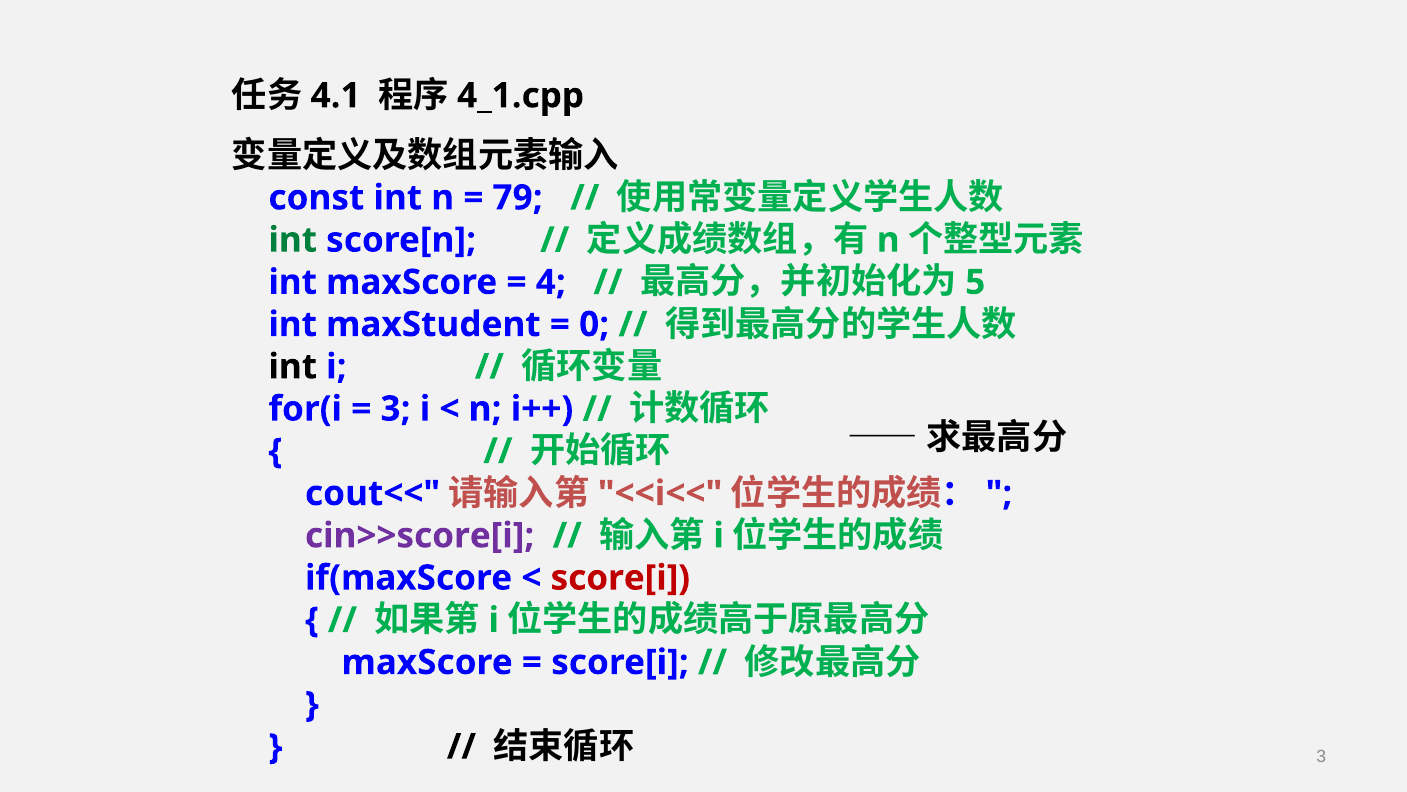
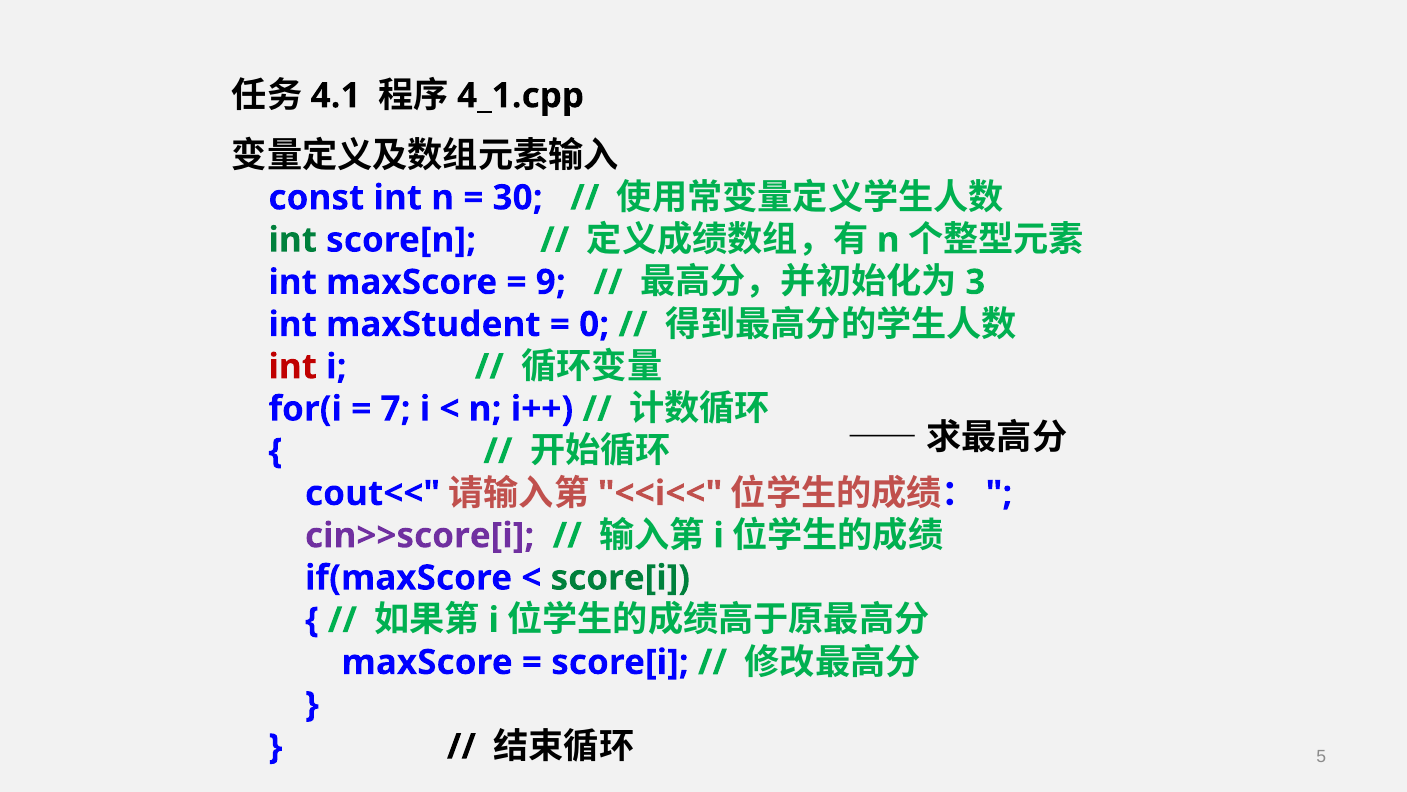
79: 79 -> 30
4: 4 -> 9
5: 5 -> 3
int at (293, 366) colour: black -> red
3 at (396, 409): 3 -> 7
score[i at (620, 578) colour: red -> green
3 at (1321, 756): 3 -> 5
